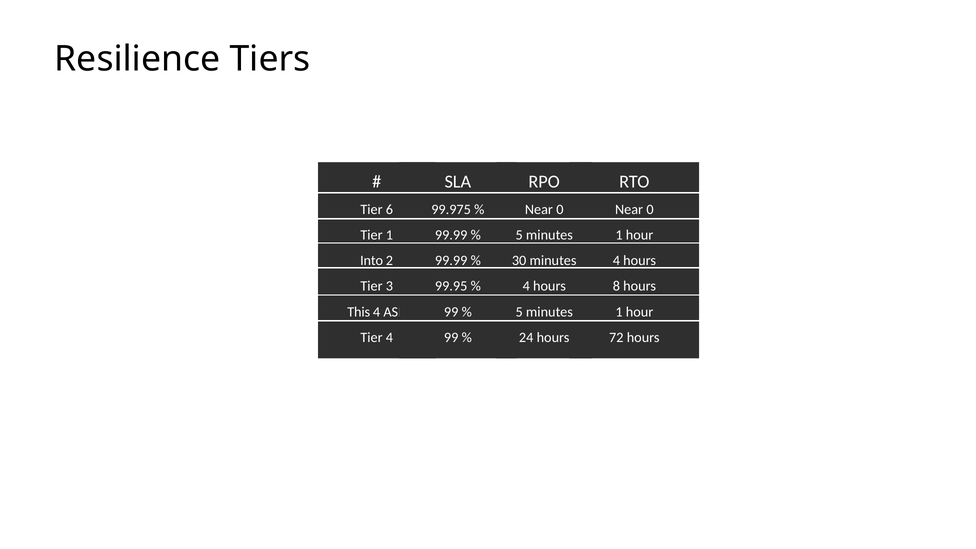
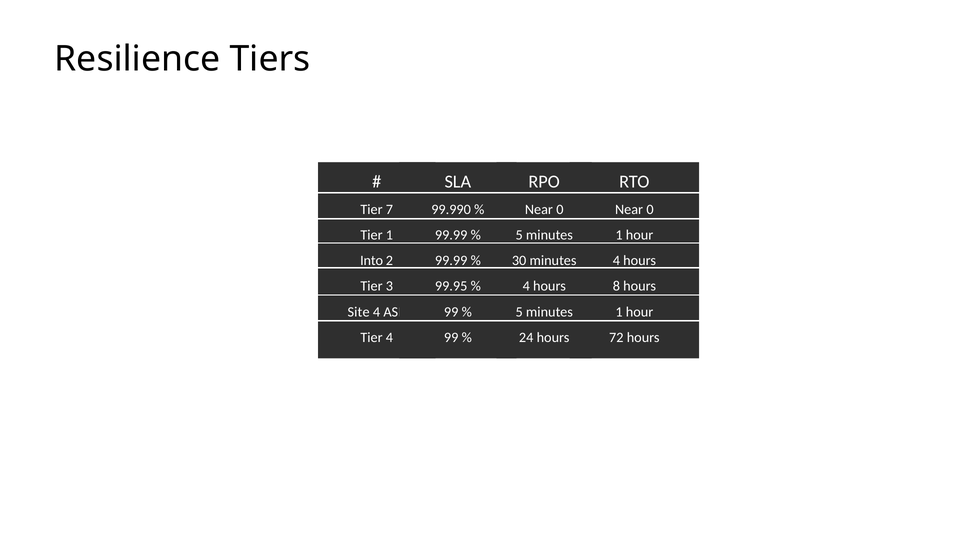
6: 6 -> 7
99.975: 99.975 -> 99.990
This: This -> Site
